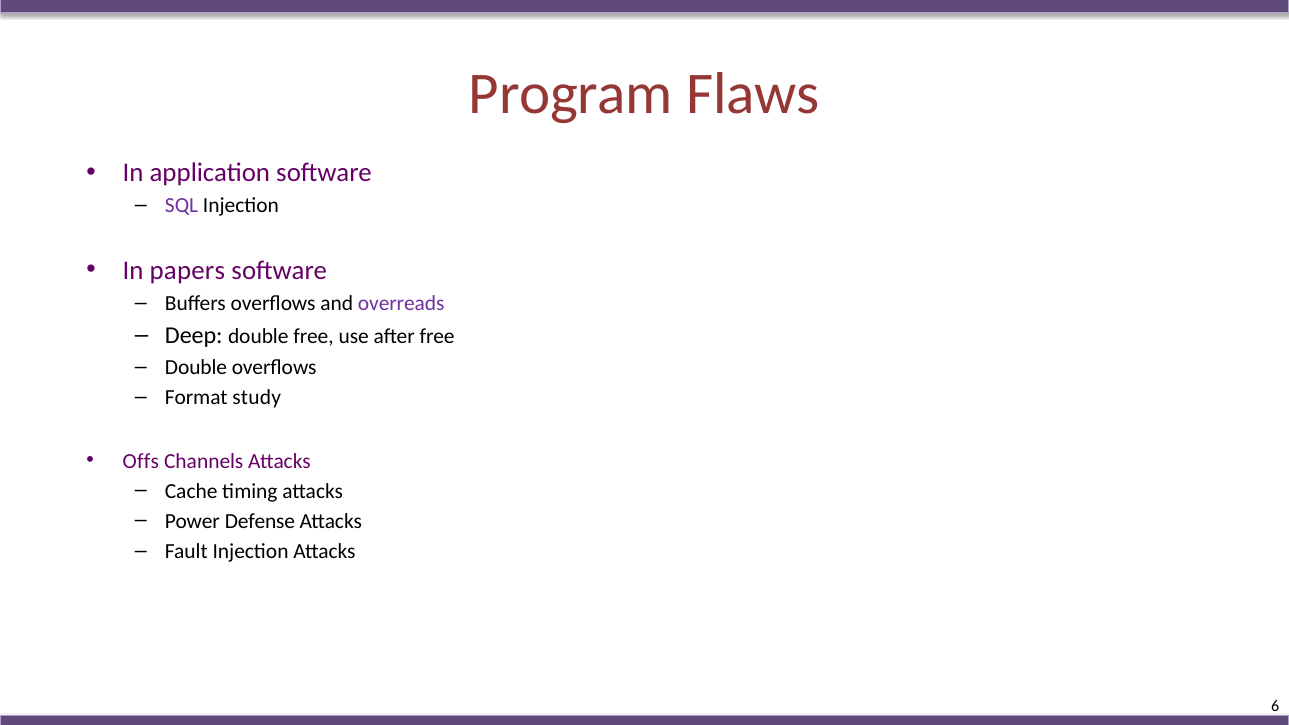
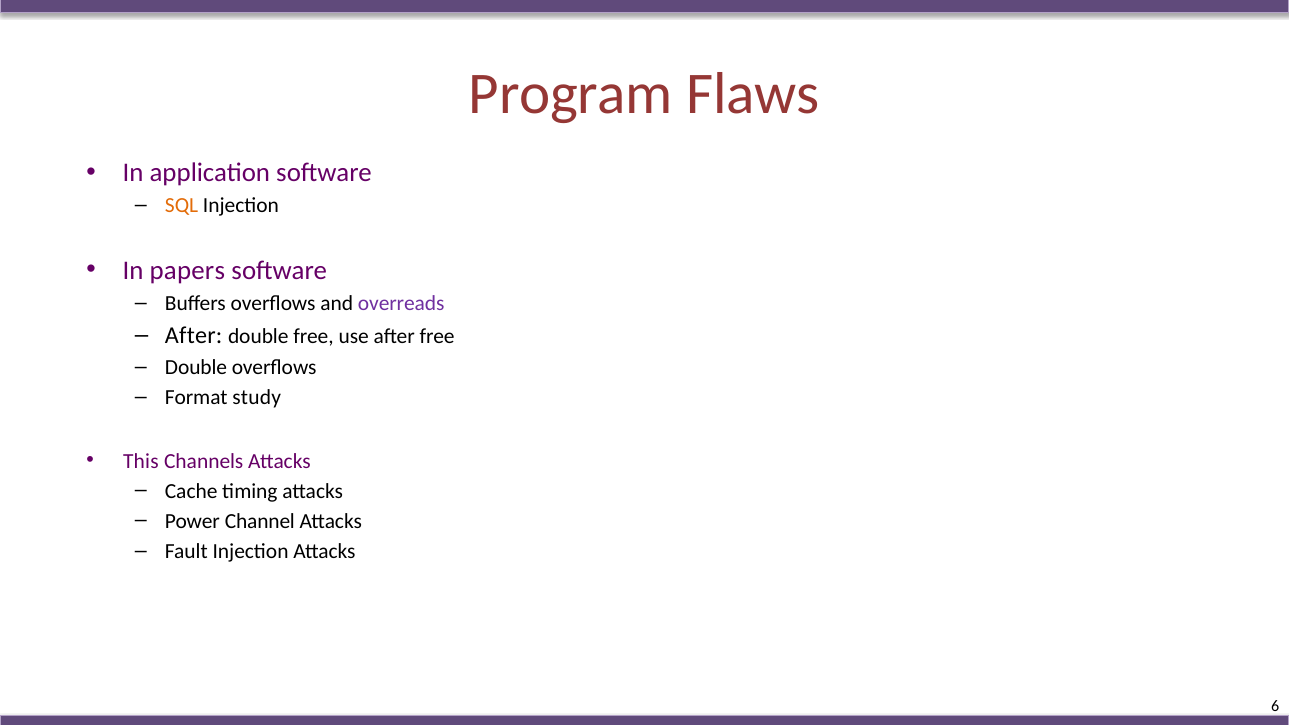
SQL colour: purple -> orange
Deep at (194, 336): Deep -> After
Offs: Offs -> This
Defense: Defense -> Channel
